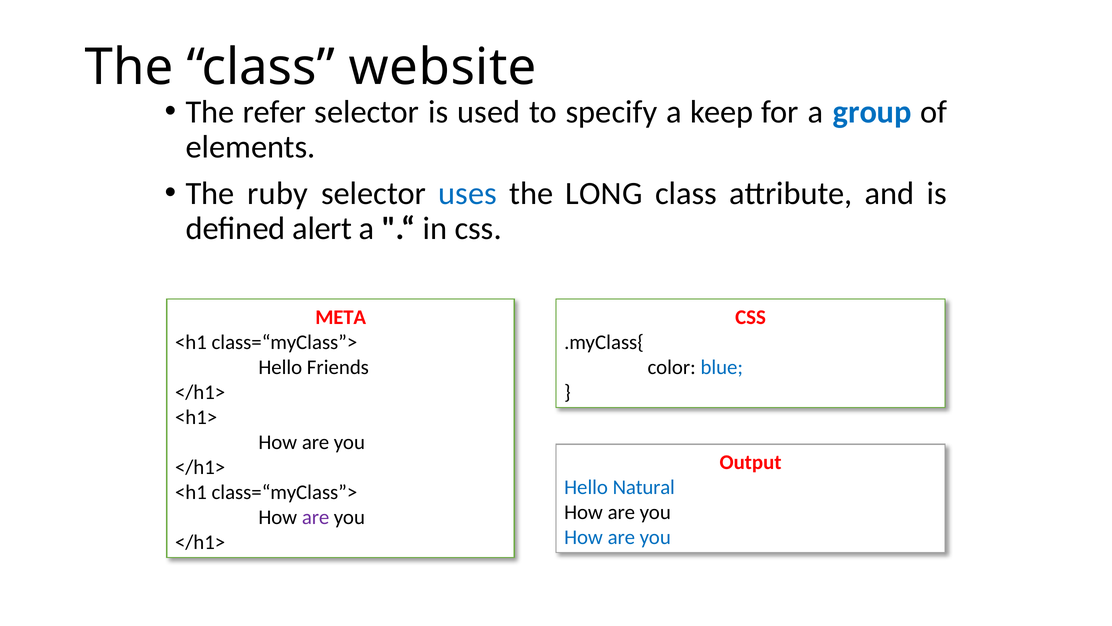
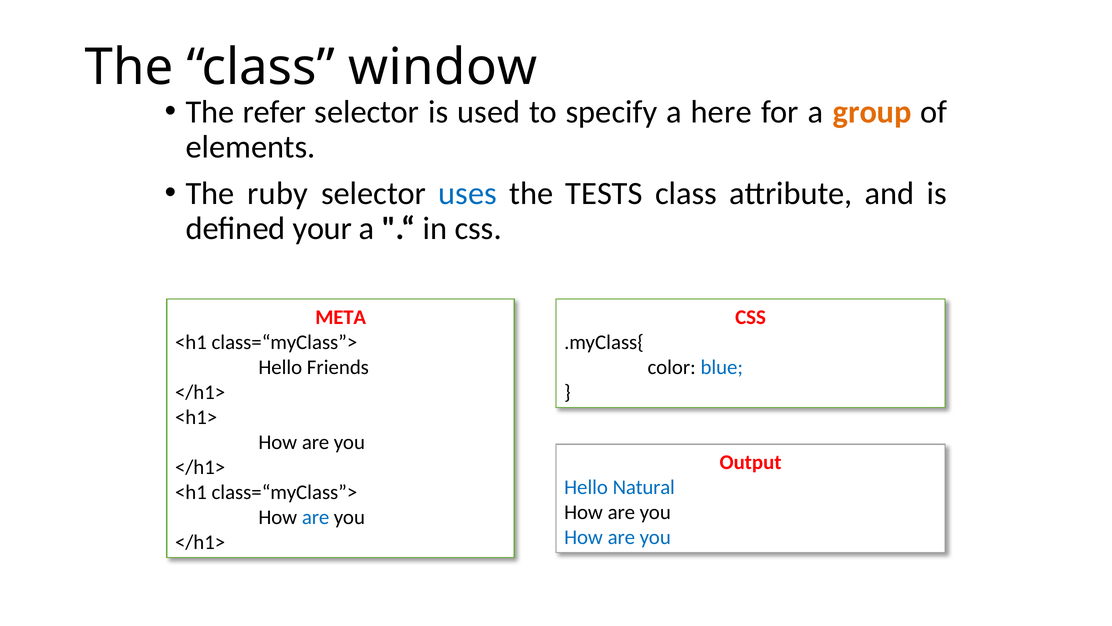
website: website -> window
keep: keep -> here
group colour: blue -> orange
LONG: LONG -> TESTS
alert: alert -> your
are at (316, 517) colour: purple -> blue
